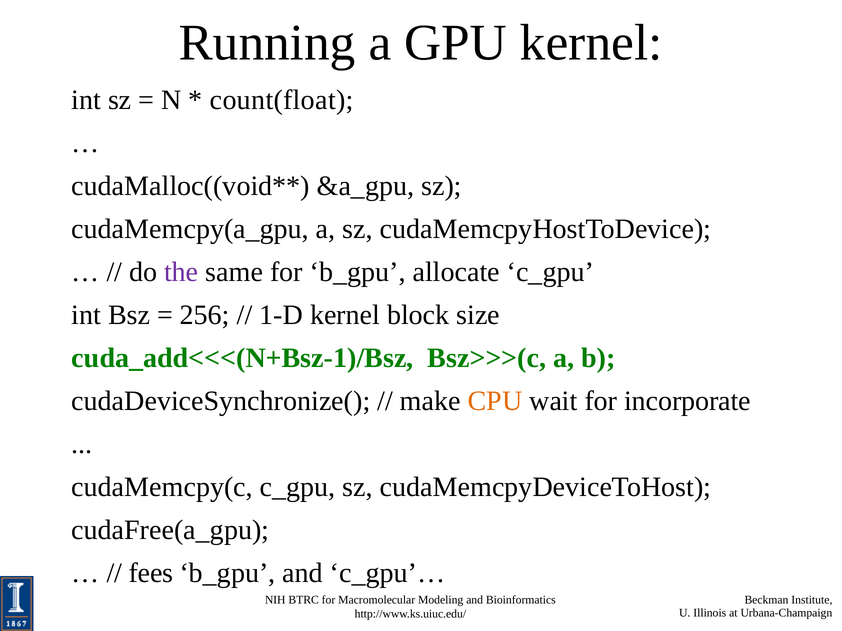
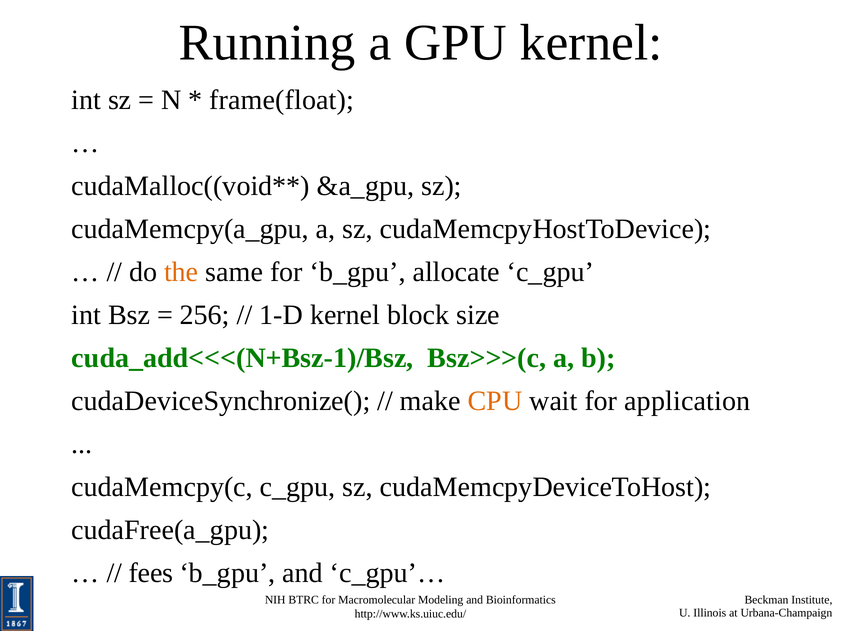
count(float: count(float -> frame(float
the colour: purple -> orange
incorporate: incorporate -> application
